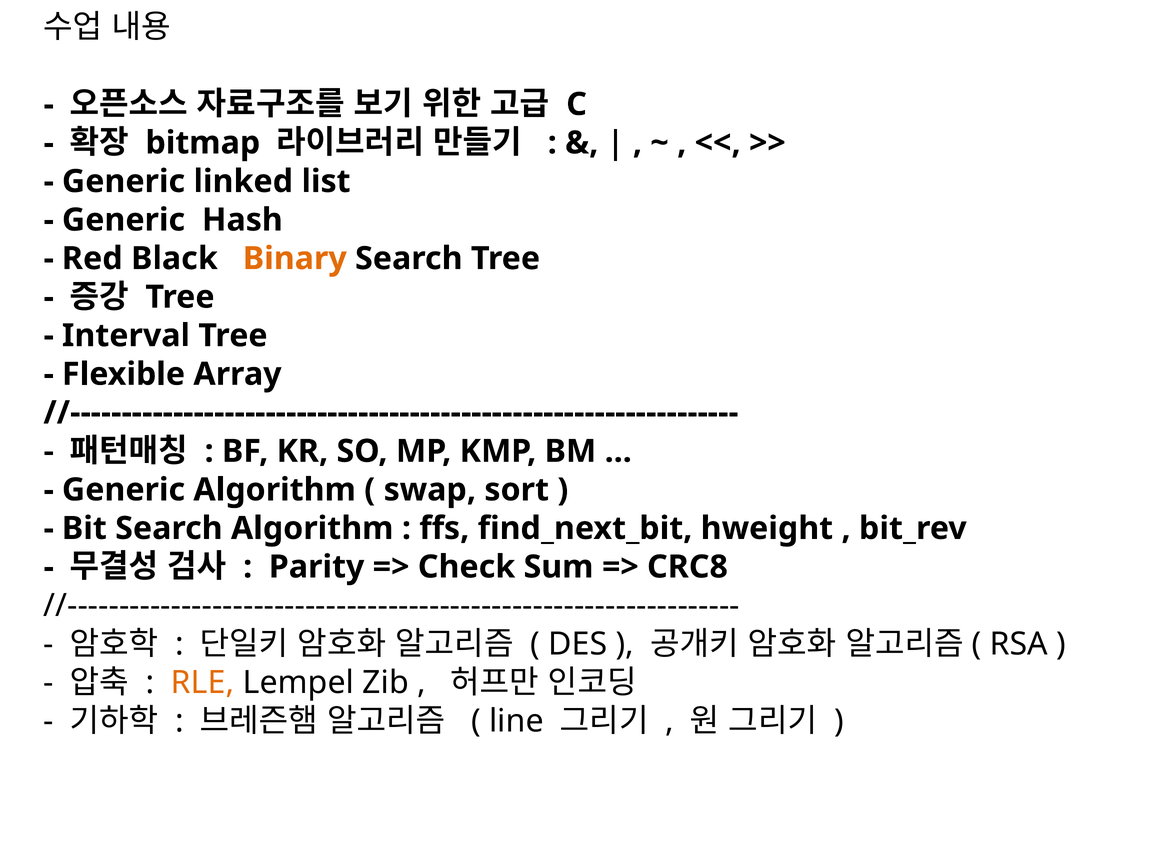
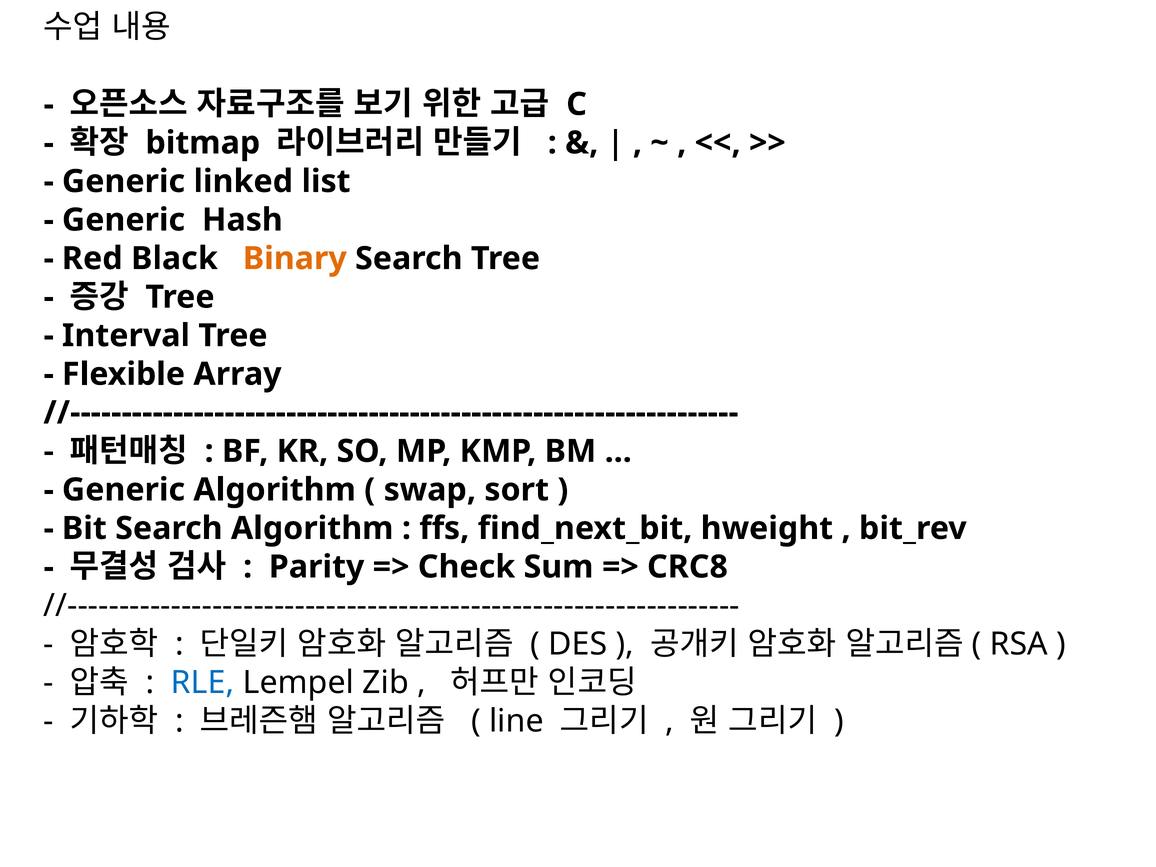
RLE colour: orange -> blue
